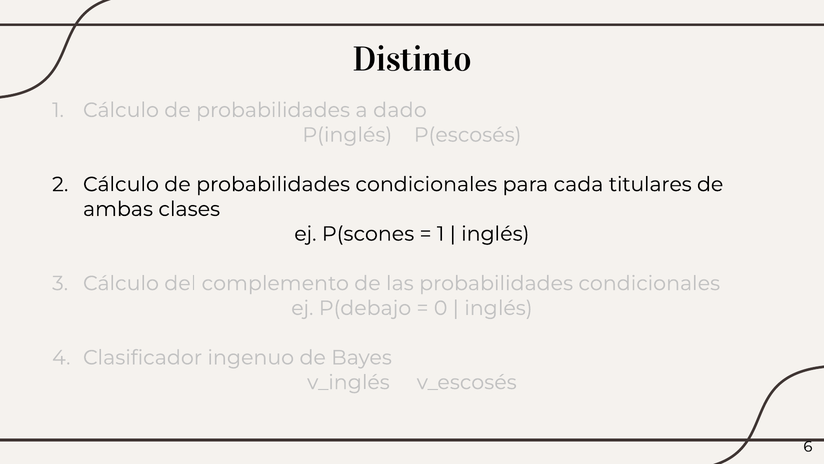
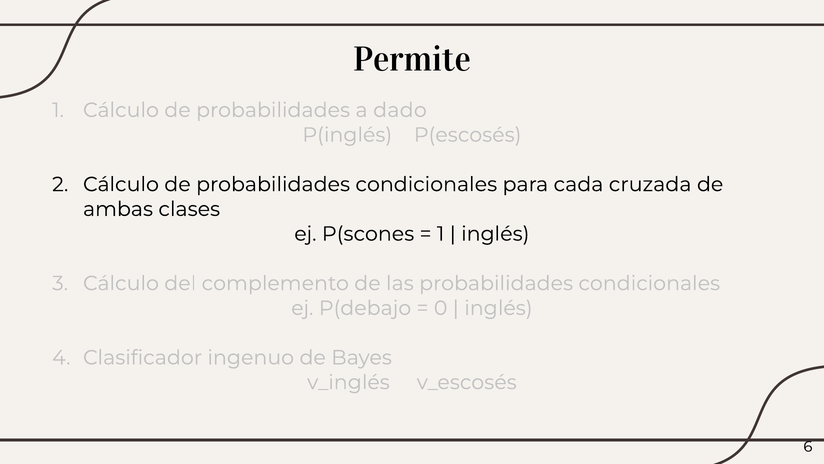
Distinto: Distinto -> Permite
titulares: titulares -> cruzada
